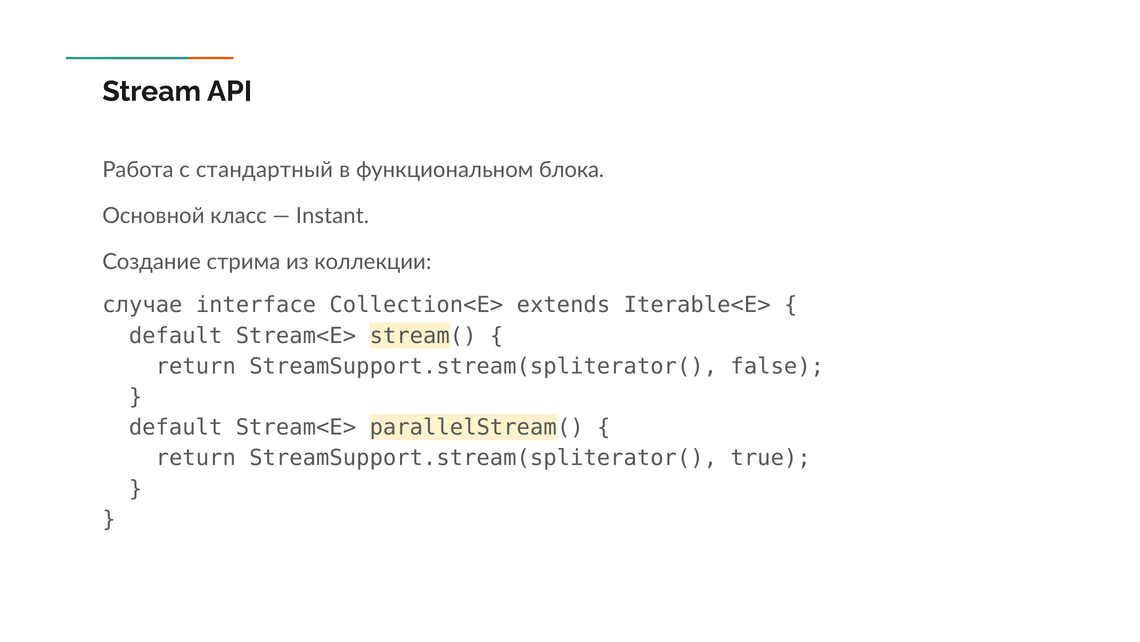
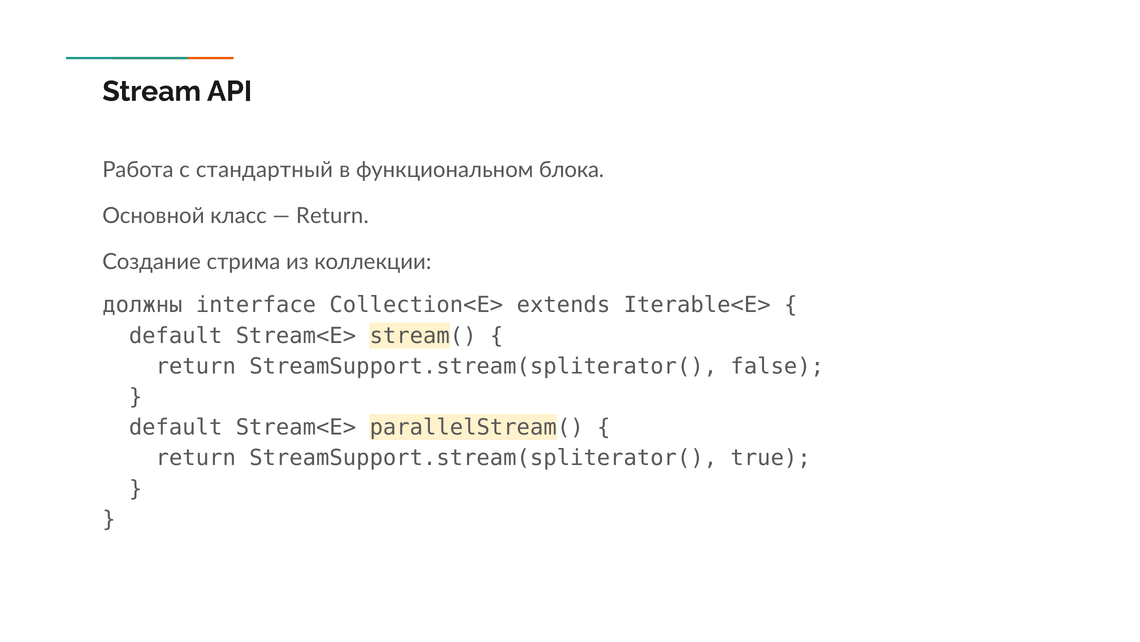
Instant at (332, 216): Instant -> Return
случае: случае -> должны
